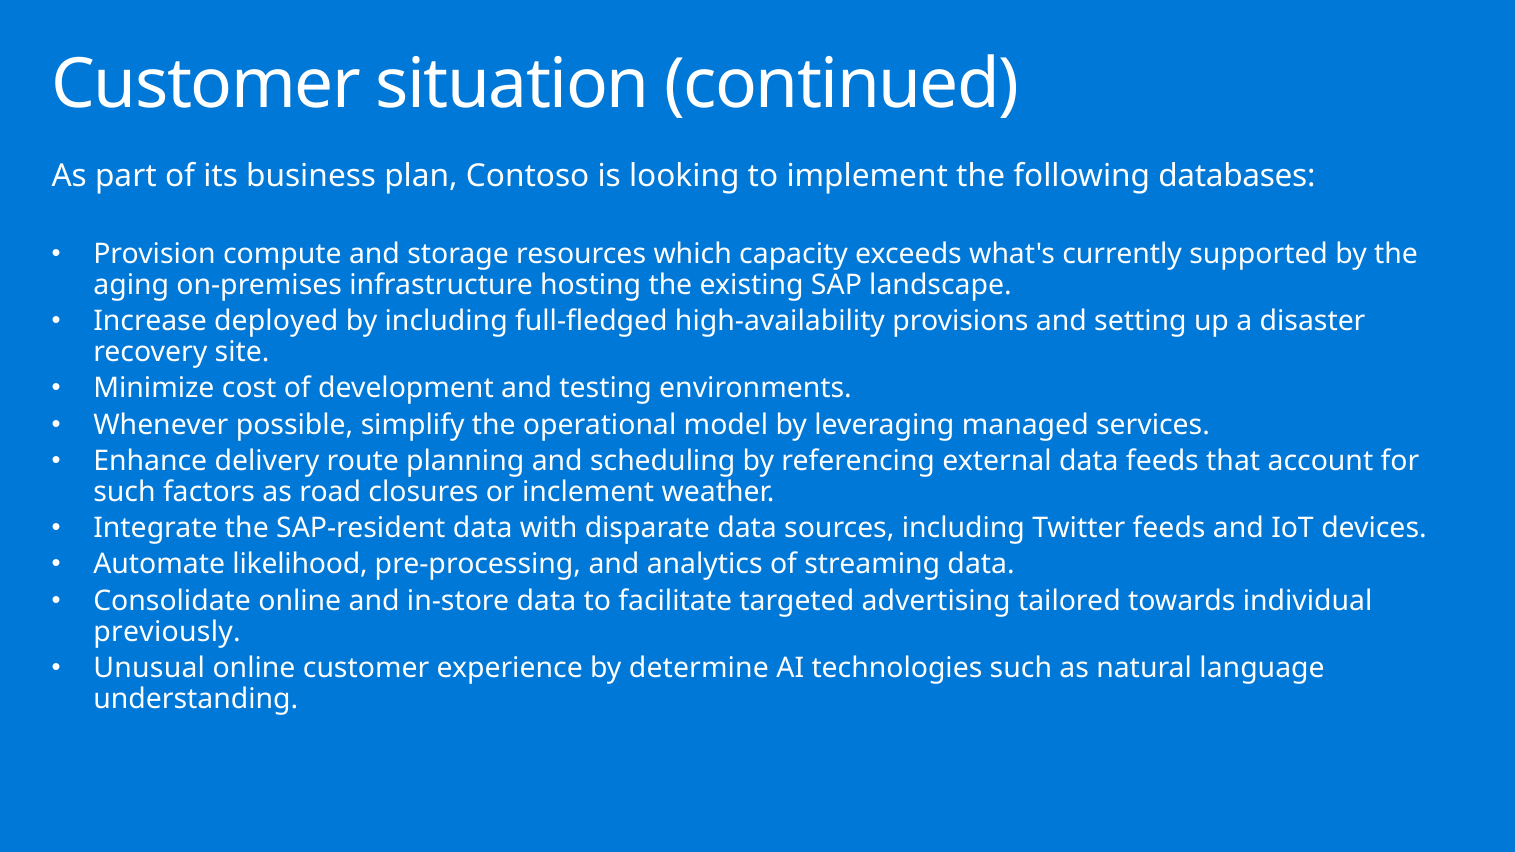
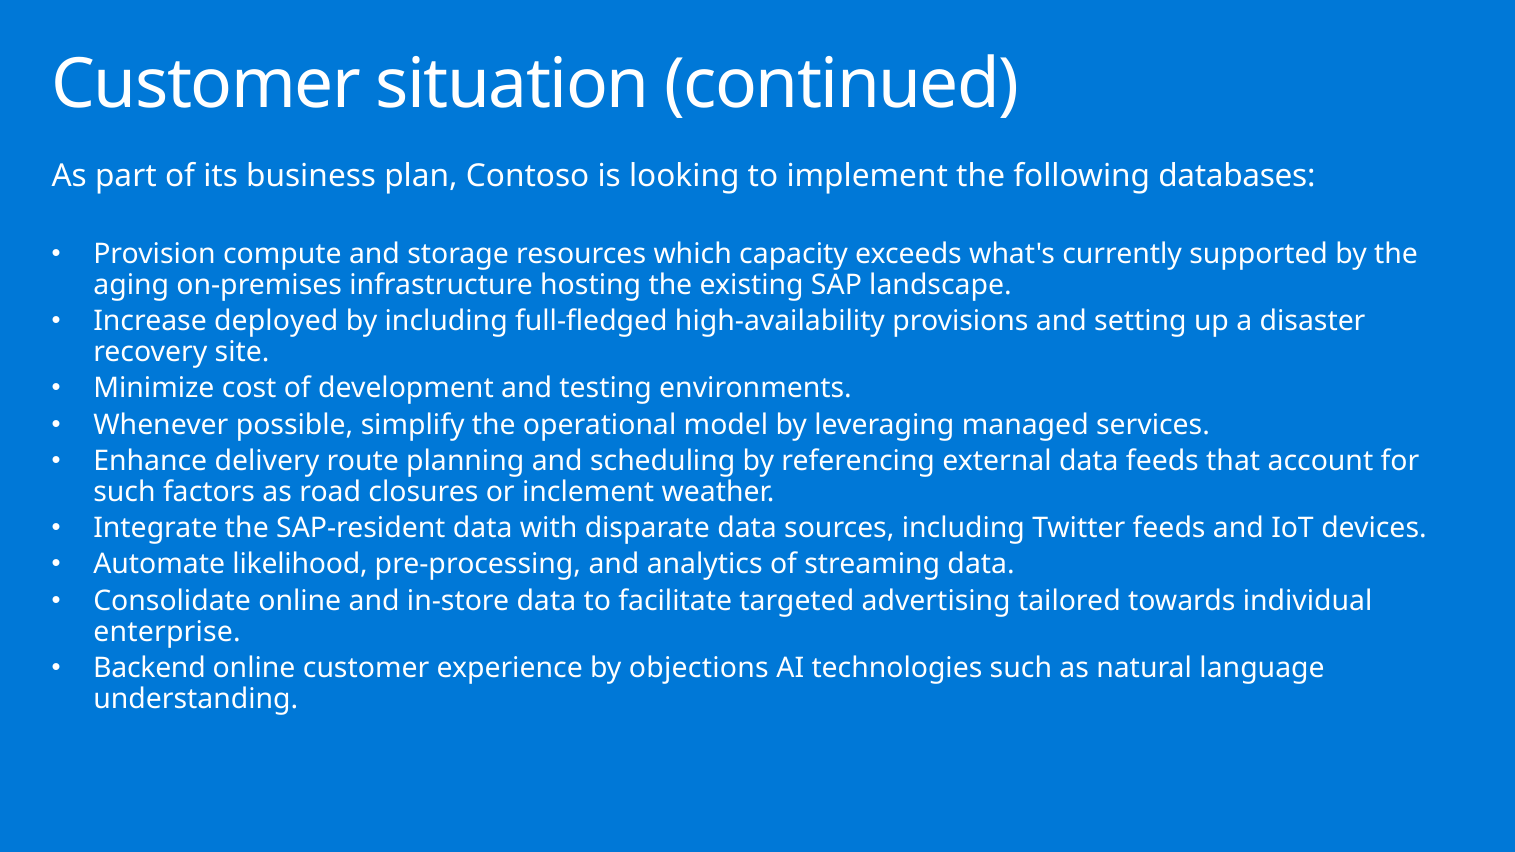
previously: previously -> enterprise
Unusual: Unusual -> Backend
determine: determine -> objections
